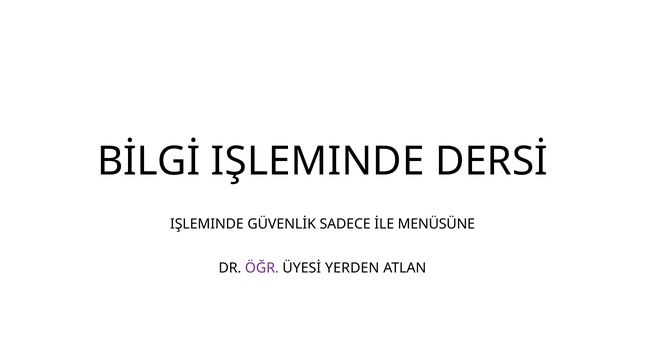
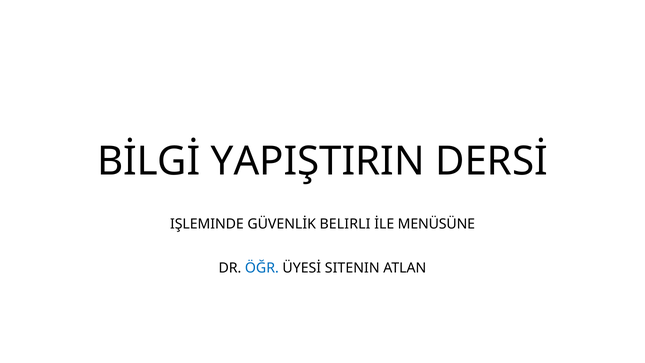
BİLGİ IŞLEMINDE: IŞLEMINDE -> YAPIŞTIRIN
SADECE: SADECE -> BELIRLI
ÖĞR colour: purple -> blue
YERDEN: YERDEN -> SITENIN
